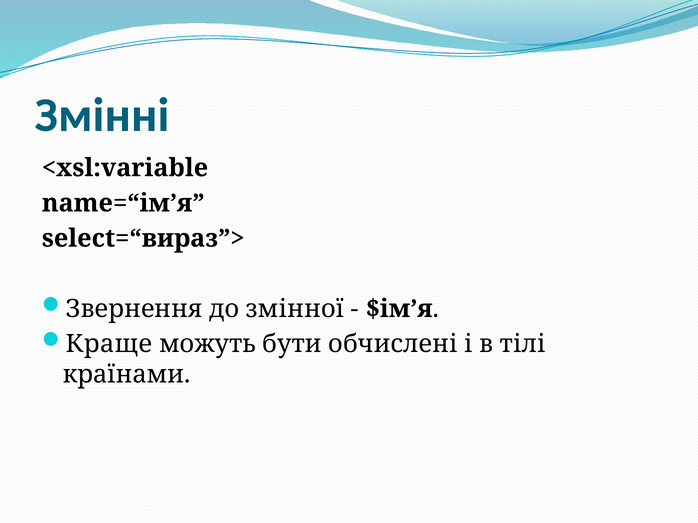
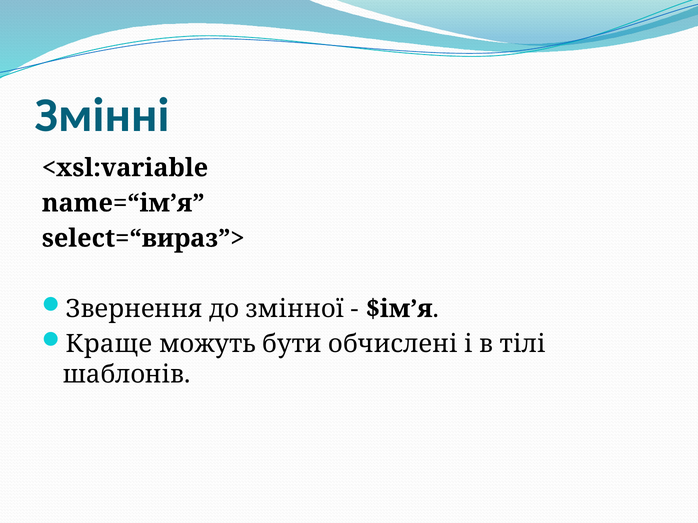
країнами: країнами -> шаблонів
